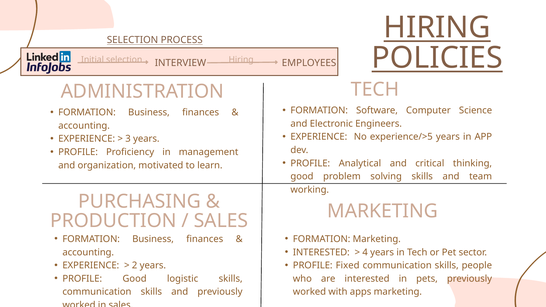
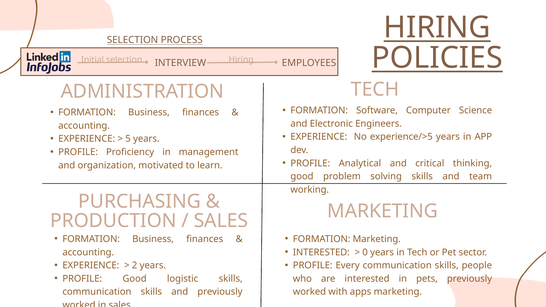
3: 3 -> 5
4: 4 -> 0
Fixed: Fixed -> Every
